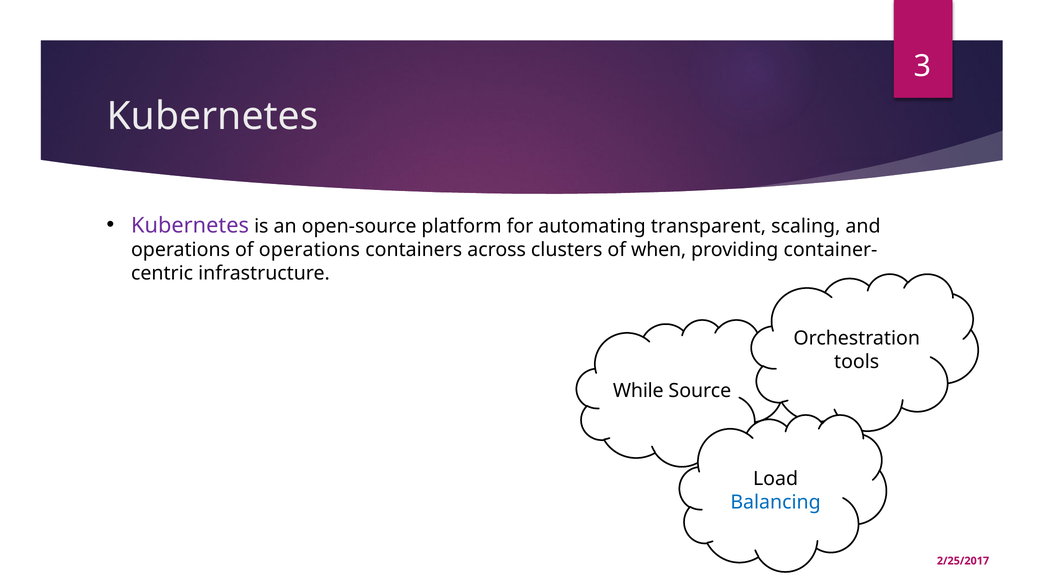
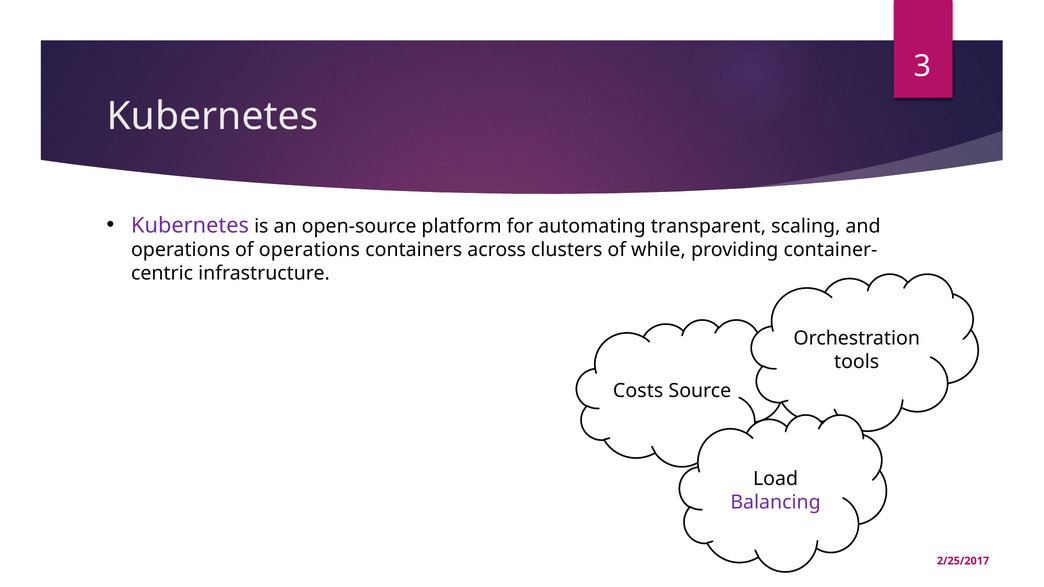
when: when -> while
While: While -> Costs
Balancing colour: blue -> purple
